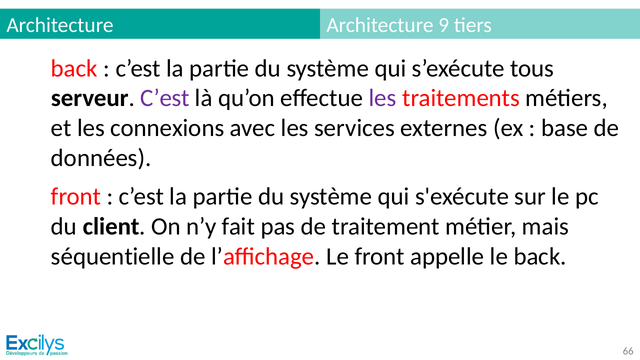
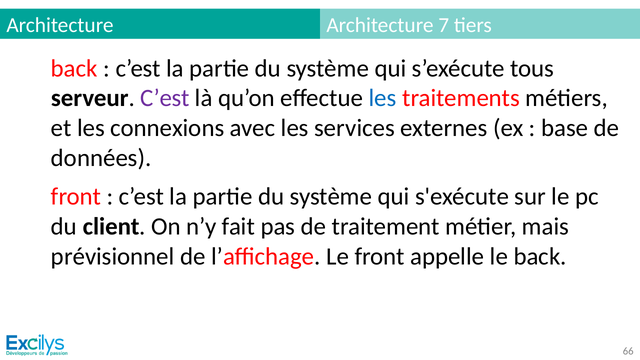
9: 9 -> 7
les at (383, 98) colour: purple -> blue
séquentielle: séquentielle -> prévisionnel
